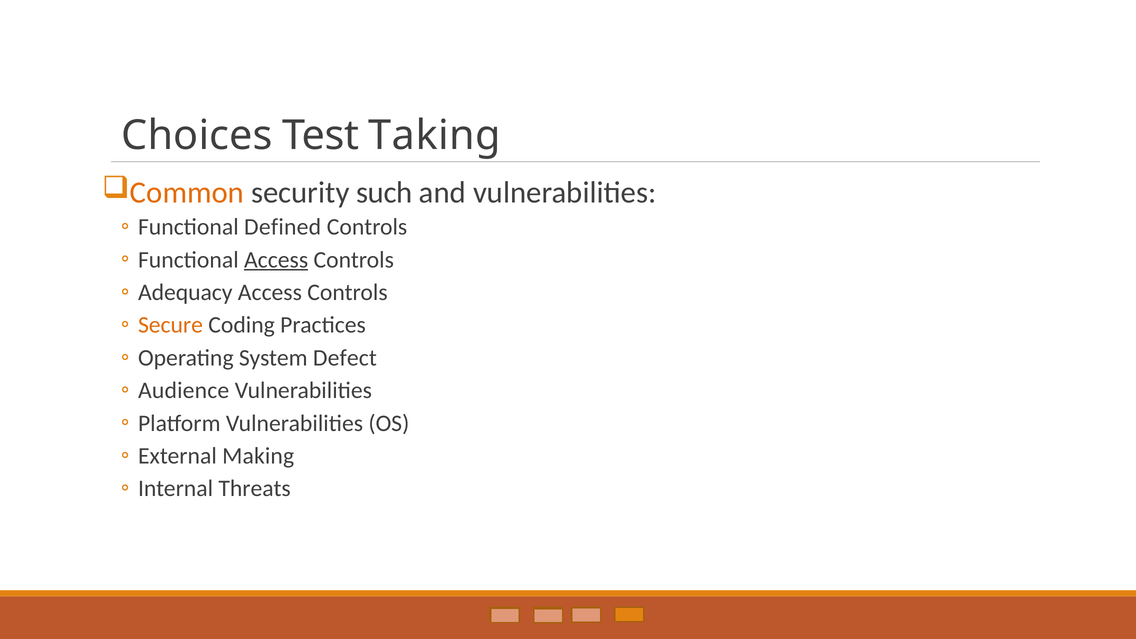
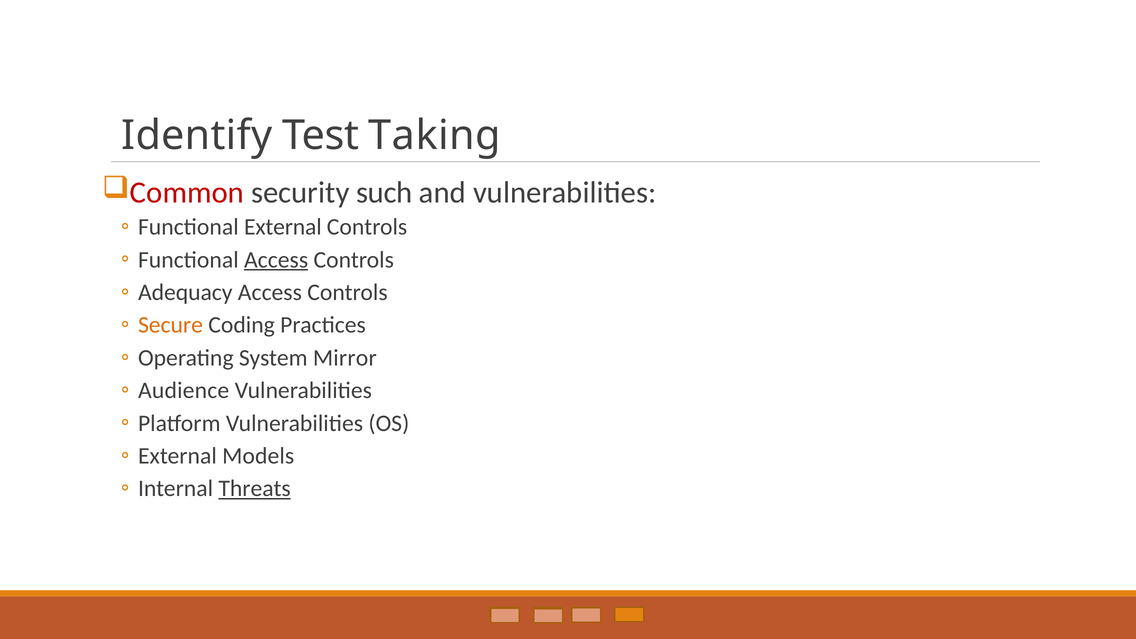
Choices: Choices -> Identify
Common colour: orange -> red
Functional Defined: Defined -> External
Defect: Defect -> Mirror
Making: Making -> Models
Threats underline: none -> present
